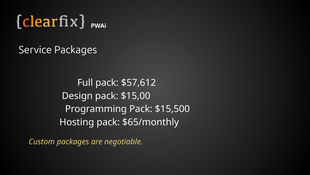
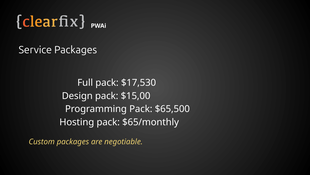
$57,612: $57,612 -> $17,530
$15,500: $15,500 -> $65,500
